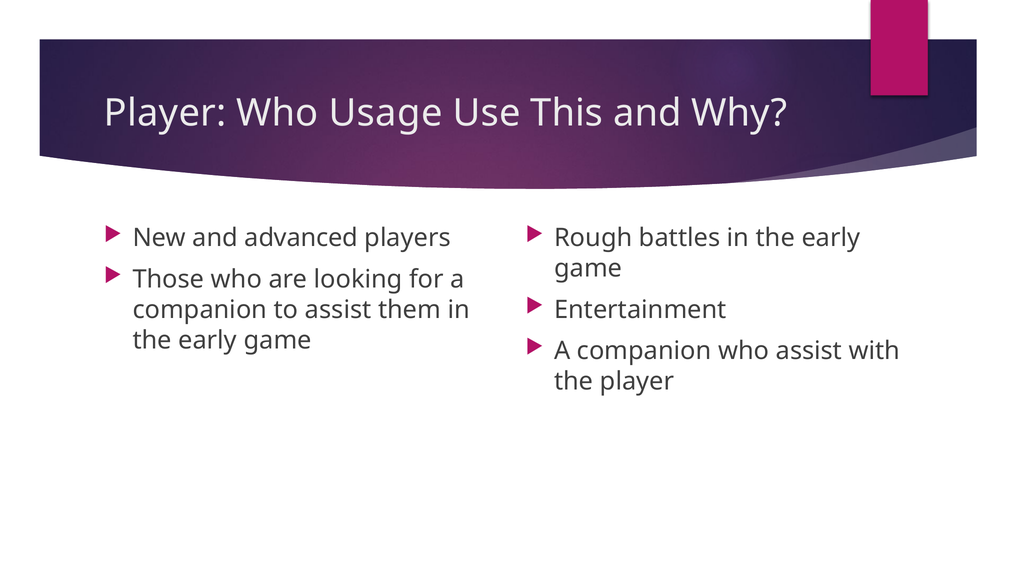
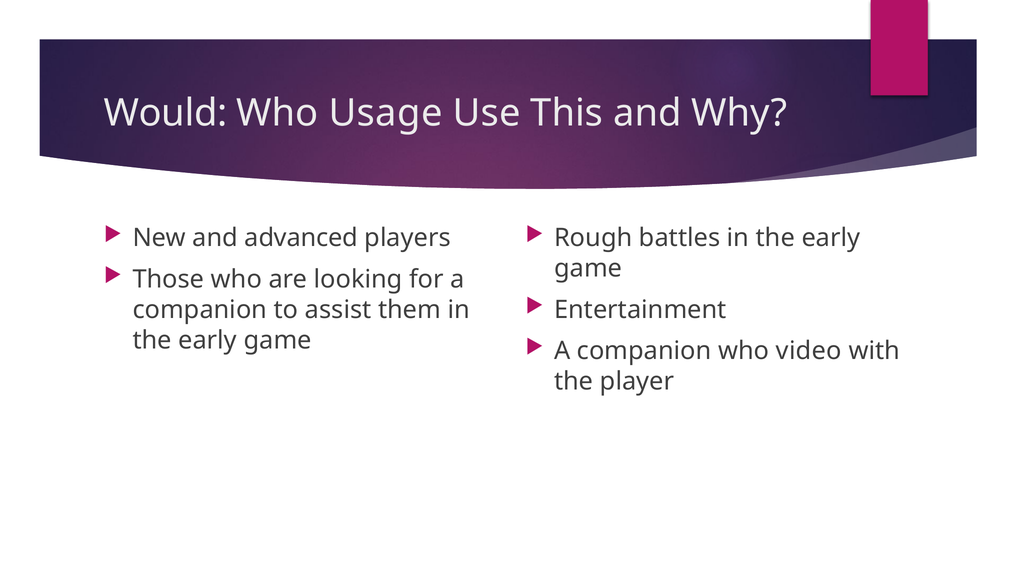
Player at (165, 113): Player -> Would
who assist: assist -> video
